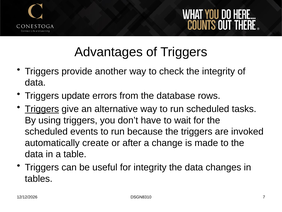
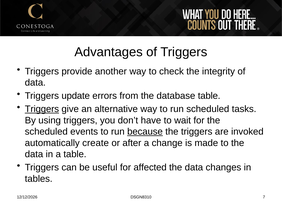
database rows: rows -> table
because underline: none -> present
for integrity: integrity -> affected
